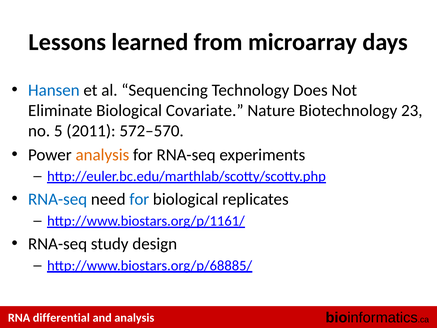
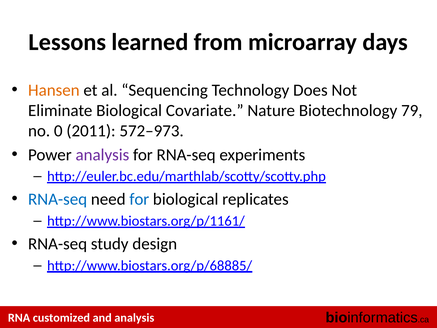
Hansen colour: blue -> orange
23: 23 -> 79
5: 5 -> 0
572–570: 572–570 -> 572–973
analysis at (102, 155) colour: orange -> purple
differential: differential -> customized
